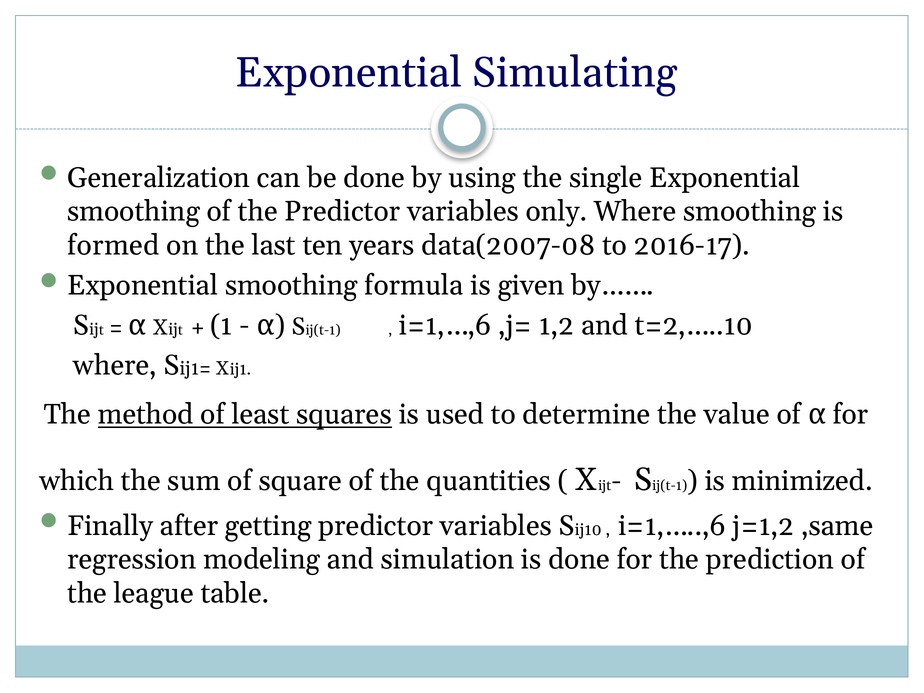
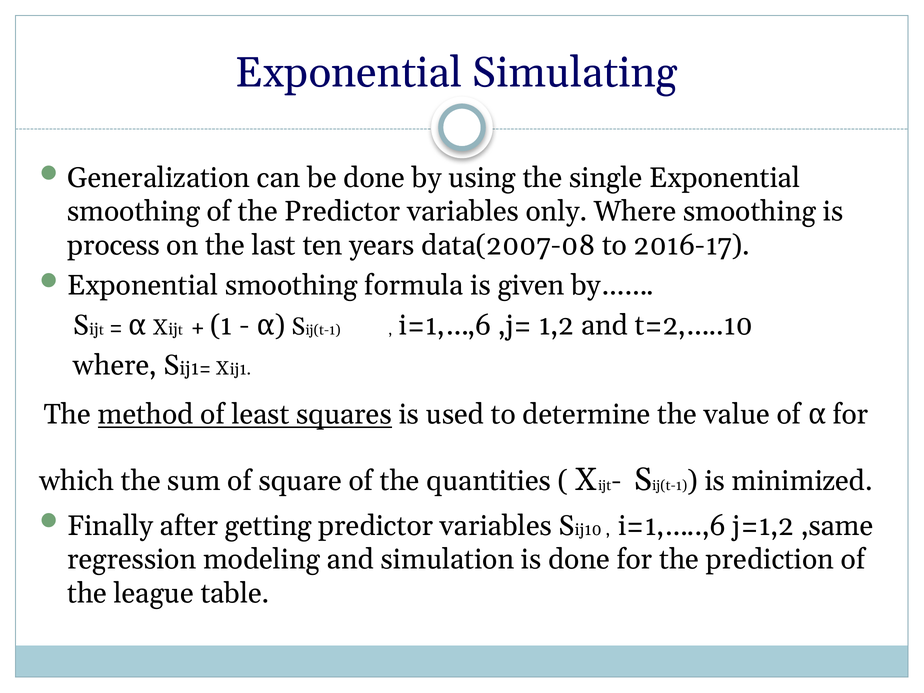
formed: formed -> process
